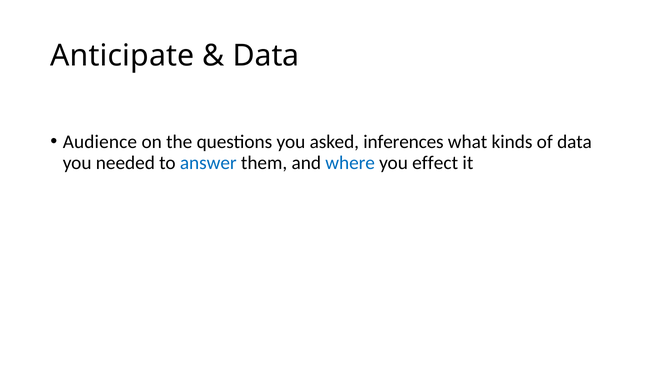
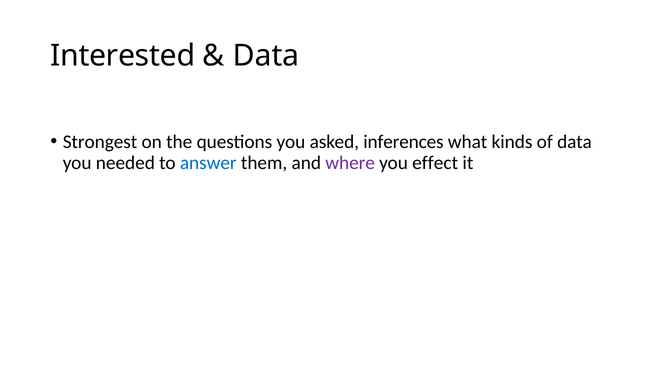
Anticipate: Anticipate -> Interested
Audience: Audience -> Strongest
where colour: blue -> purple
